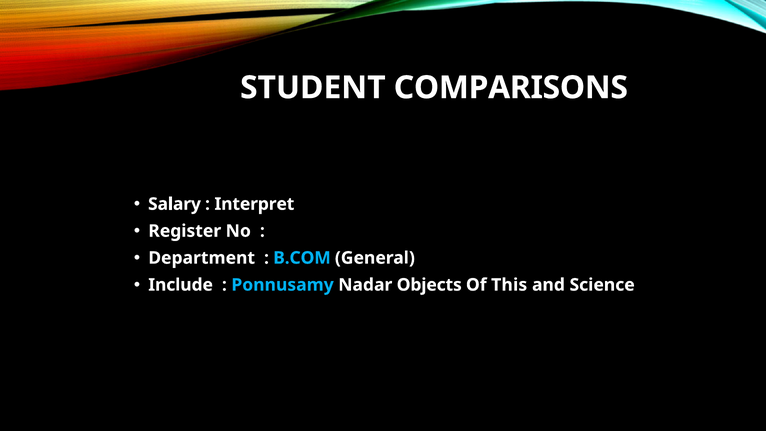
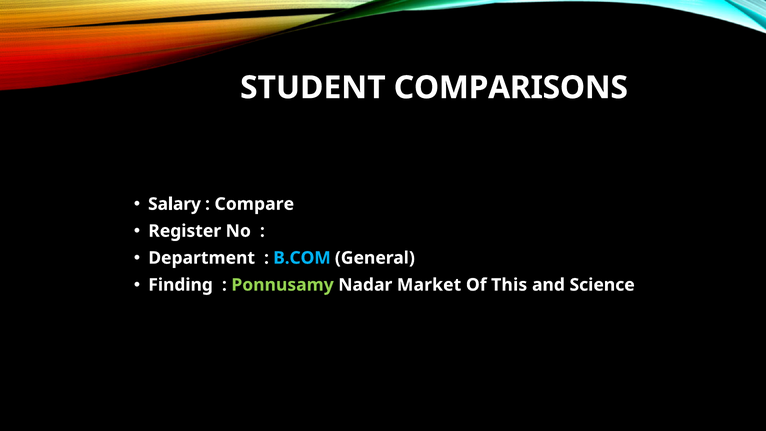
Interpret: Interpret -> Compare
Include: Include -> Finding
Ponnusamy colour: light blue -> light green
Objects: Objects -> Market
